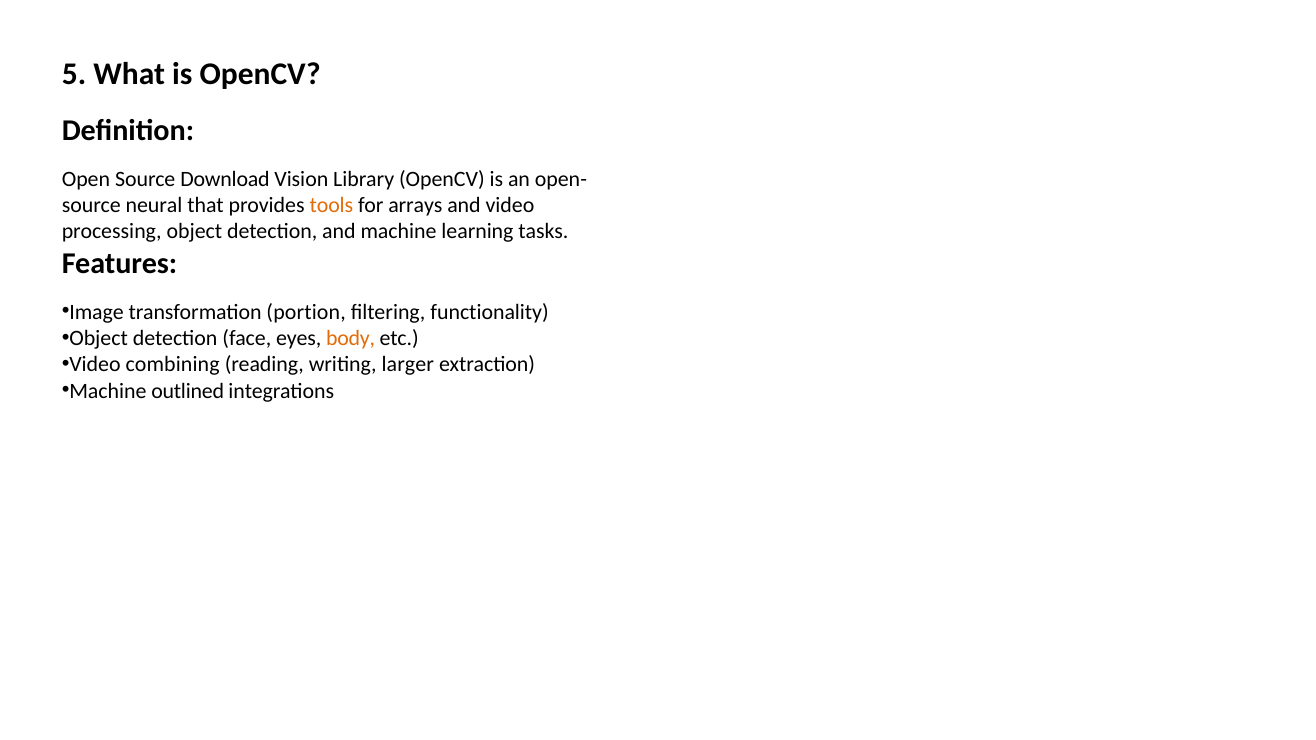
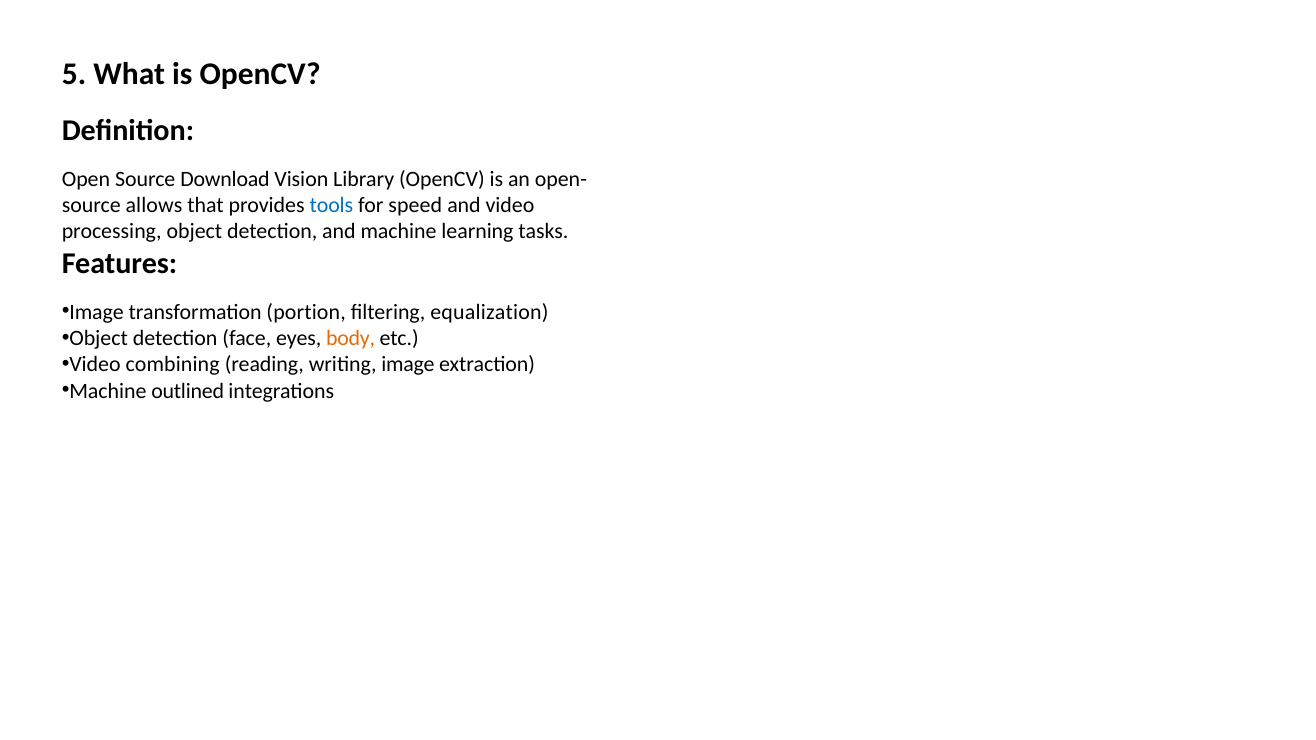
neural: neural -> allows
tools colour: orange -> blue
arrays: arrays -> speed
functionality: functionality -> equalization
writing larger: larger -> image
